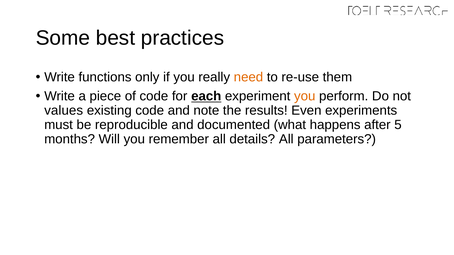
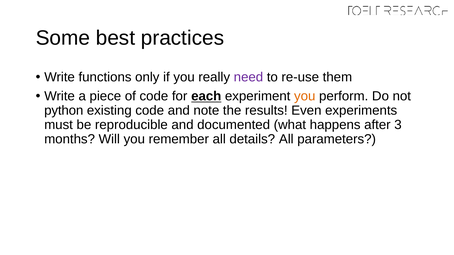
need colour: orange -> purple
values: values -> python
5: 5 -> 3
